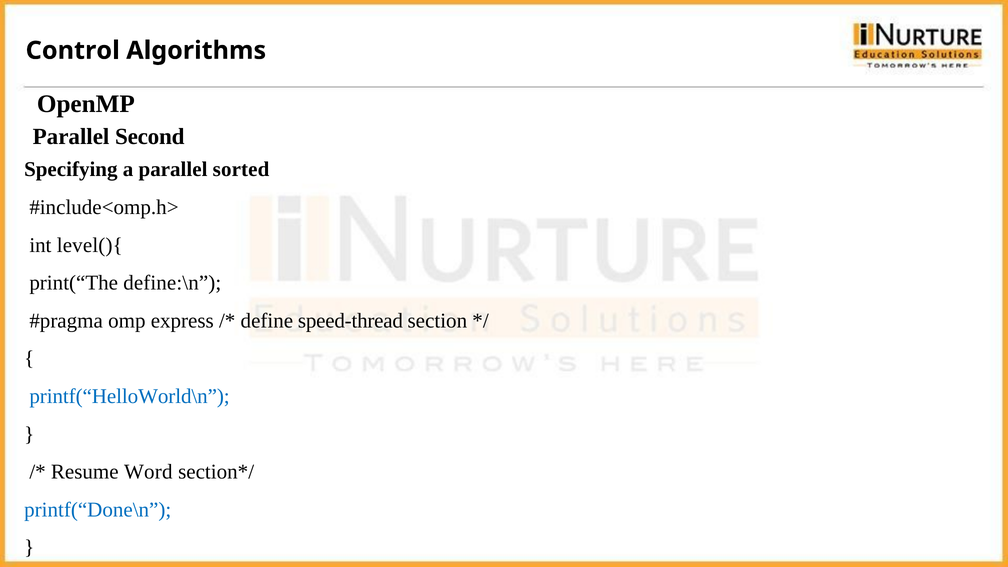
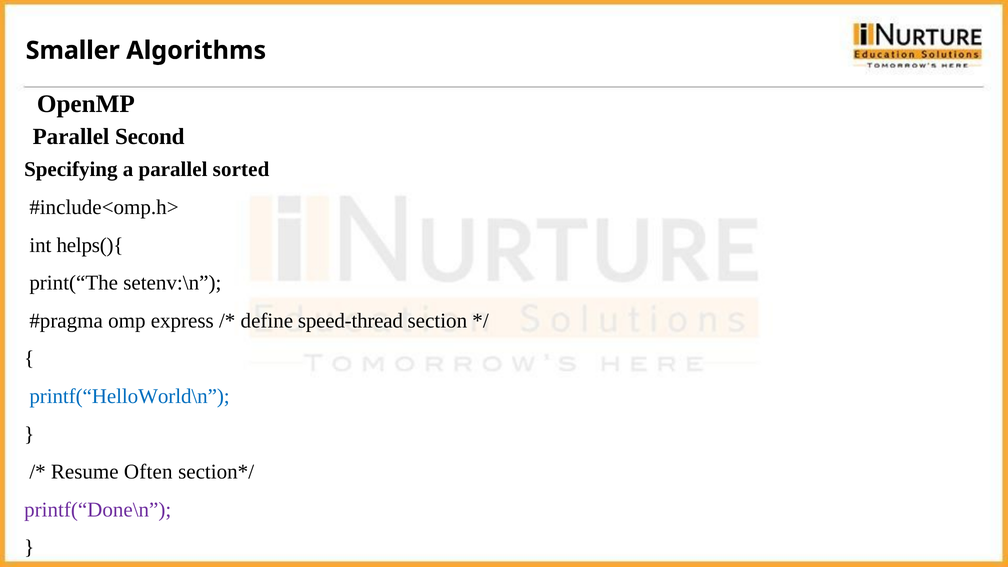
Control: Control -> Smaller
level(){: level(){ -> helps(){
define:\n: define:\n -> setenv:\n
Word: Word -> Often
printf(“Done\n colour: blue -> purple
